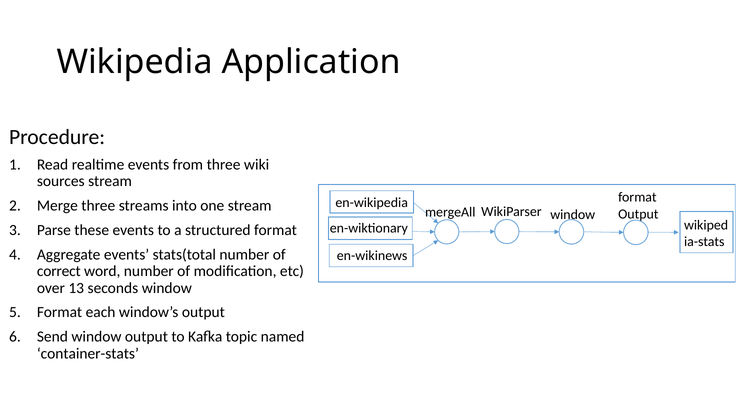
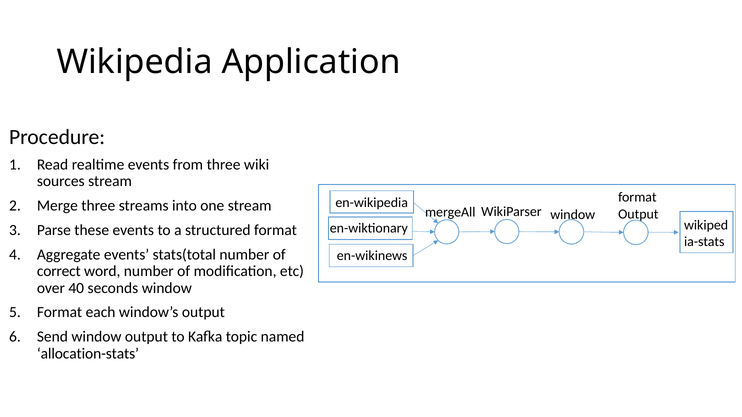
13: 13 -> 40
container-stats: container-stats -> allocation-stats
